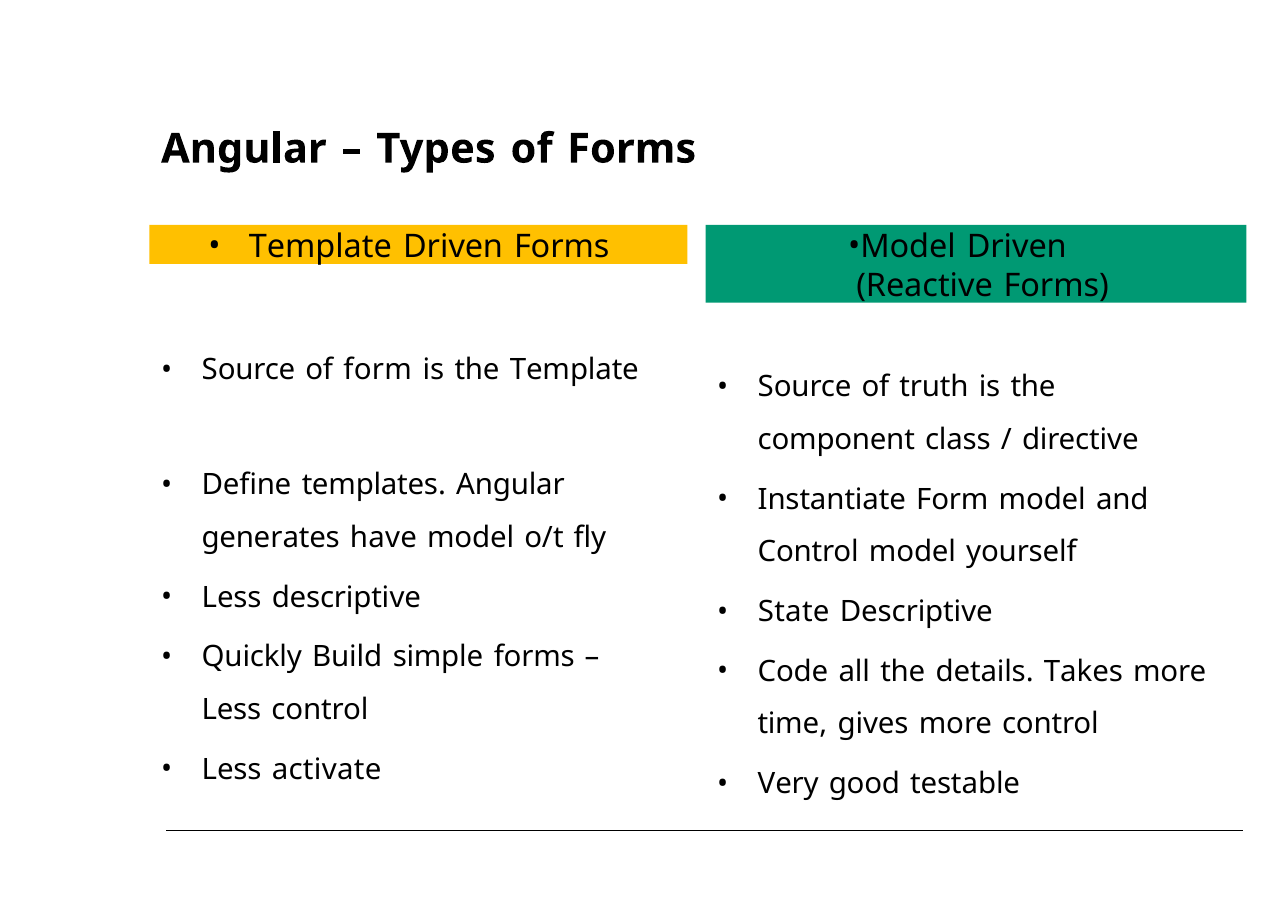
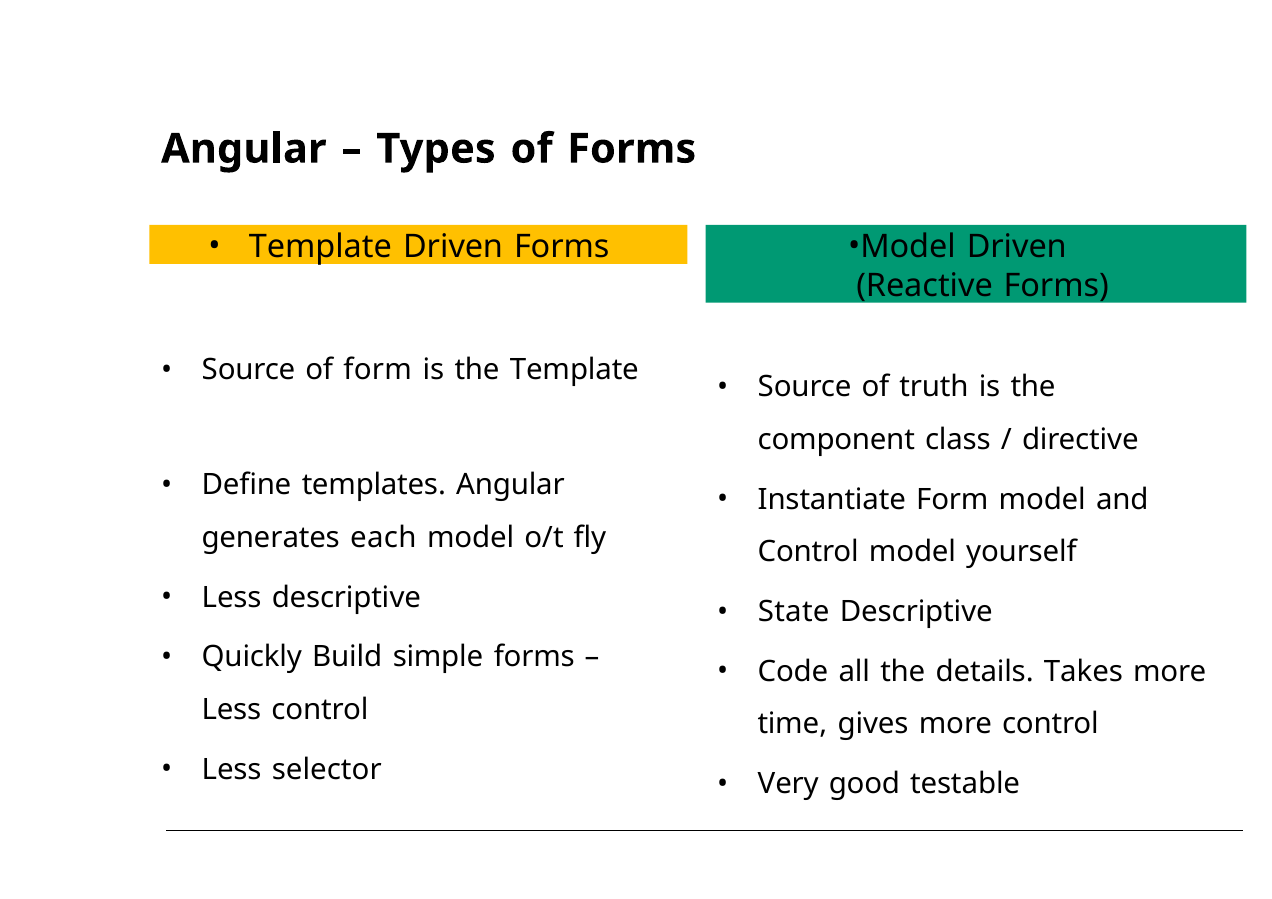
have: have -> each
activate: activate -> selector
